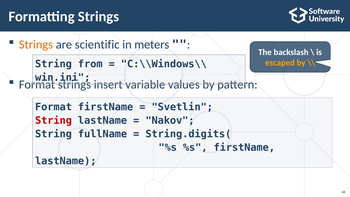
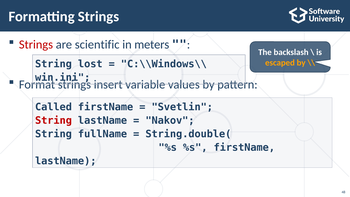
Strings at (36, 44) colour: orange -> red
from: from -> lost
Format at (53, 107): Format -> Called
String.digits(: String.digits( -> String.double(
